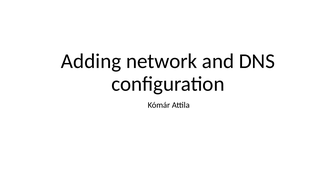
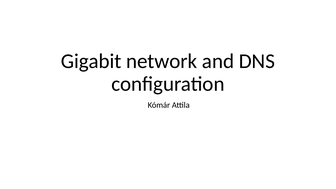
Adding: Adding -> Gigabit
